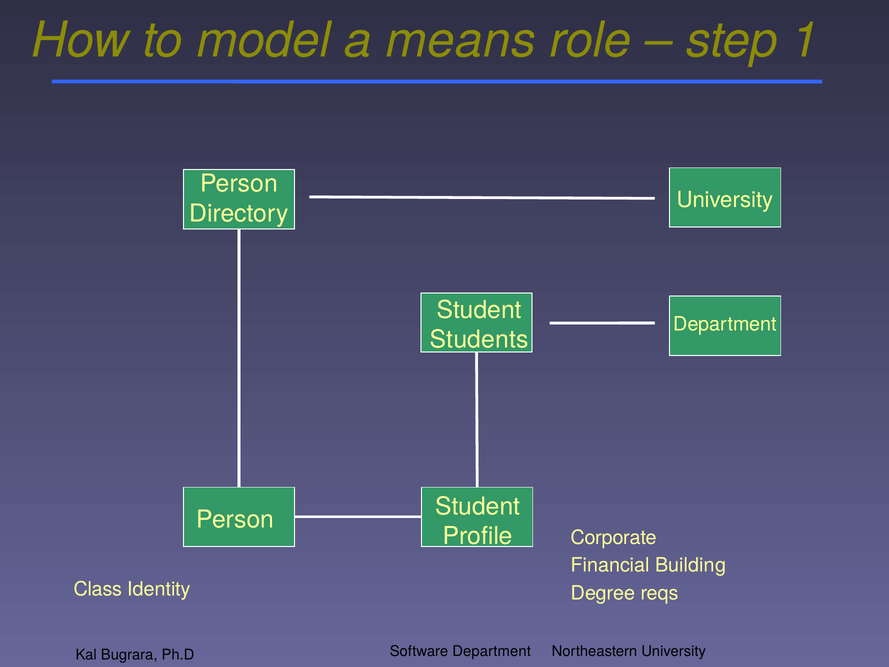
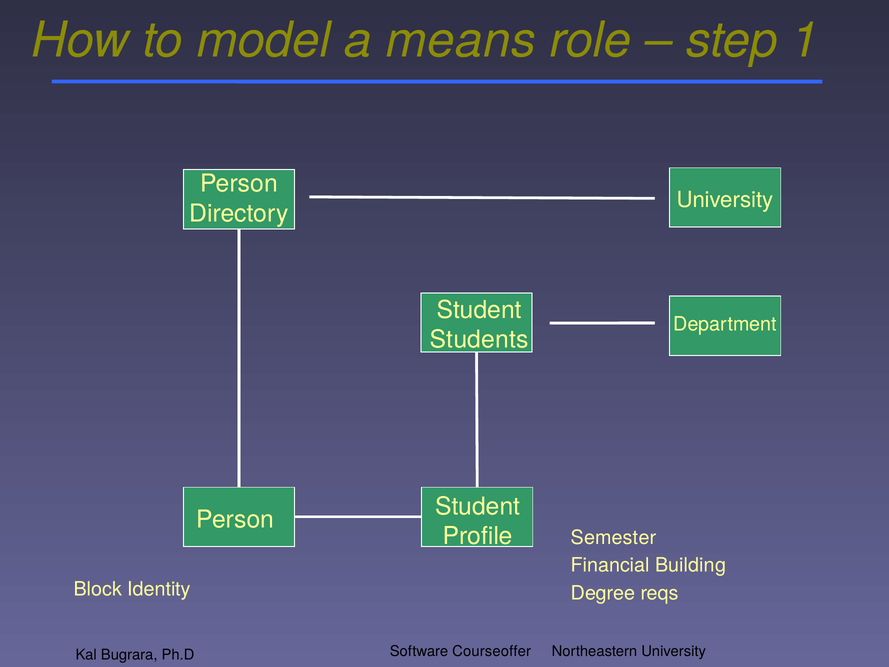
Corporate: Corporate -> Semester
Class: Class -> Block
Software Department: Department -> Courseoffer
